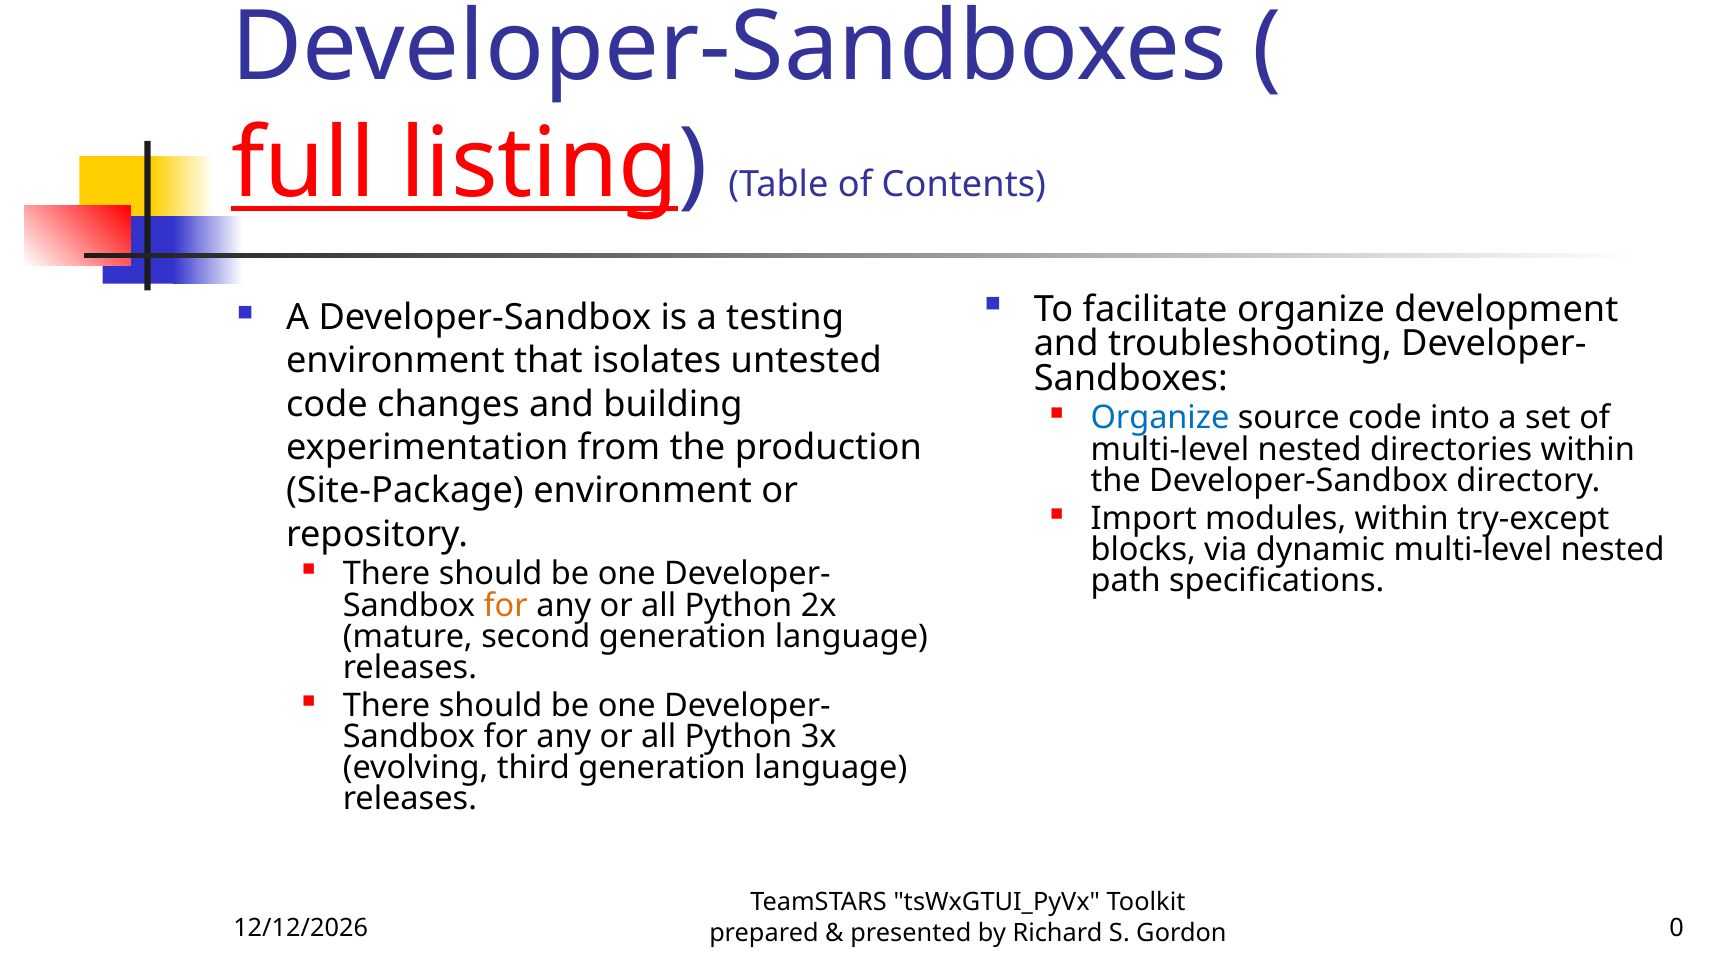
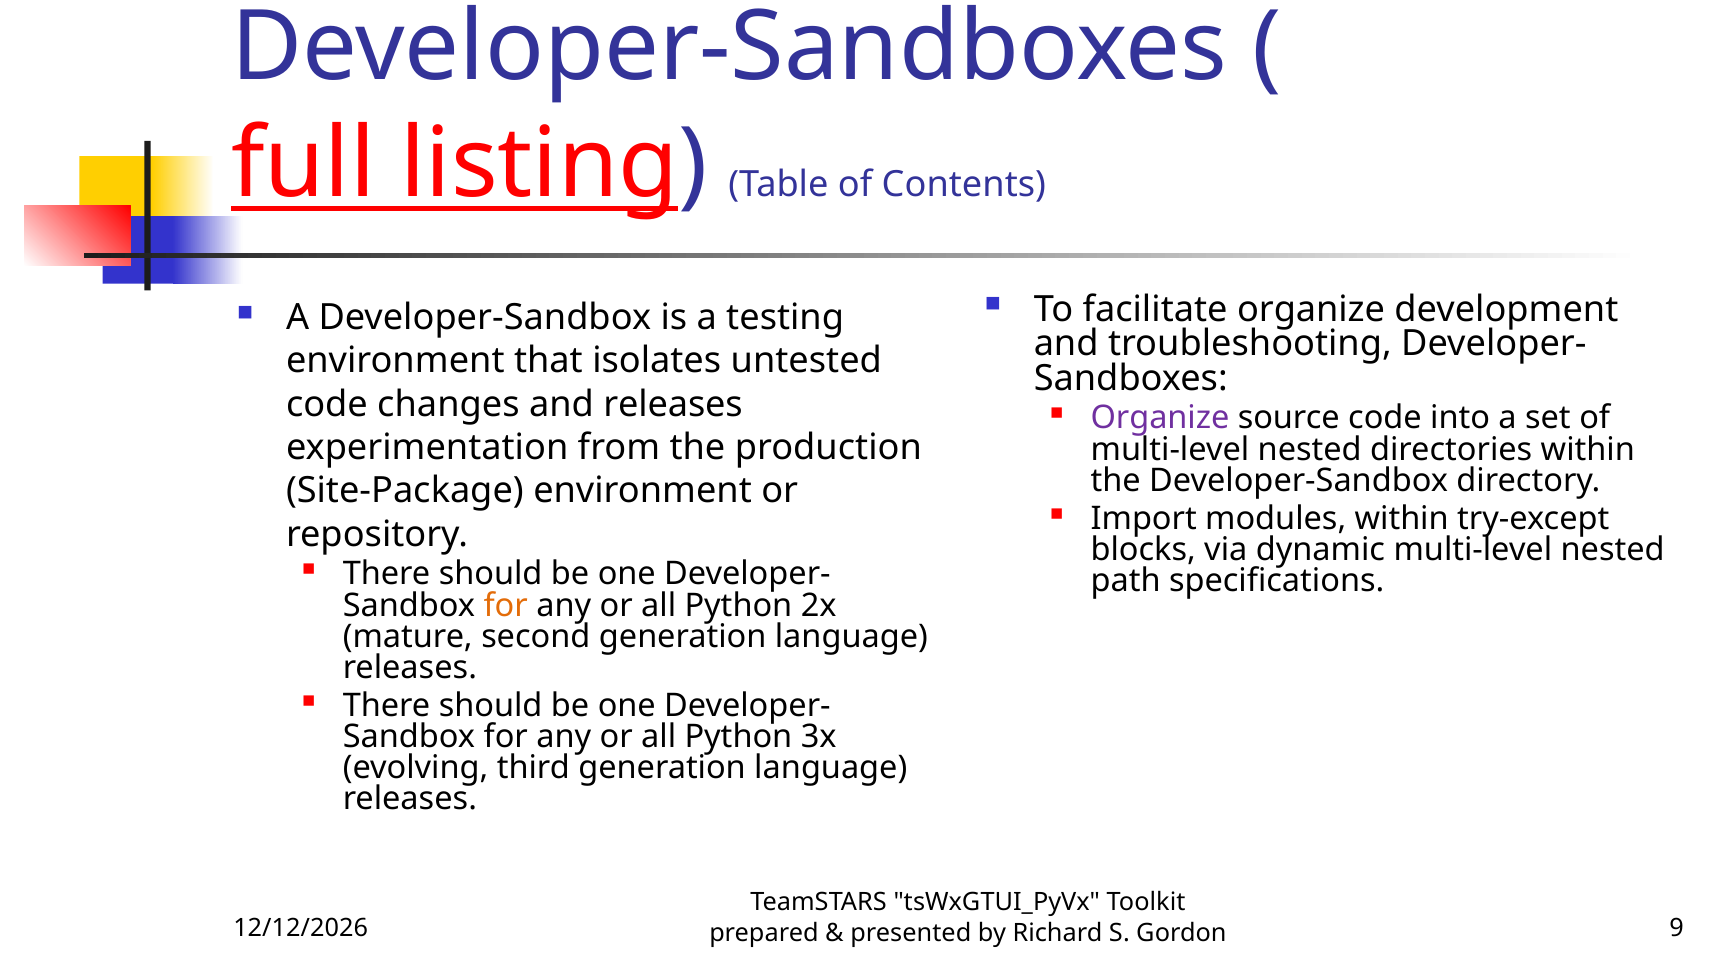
and building: building -> releases
Organize at (1160, 418) colour: blue -> purple
0: 0 -> 9
